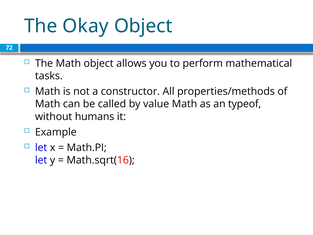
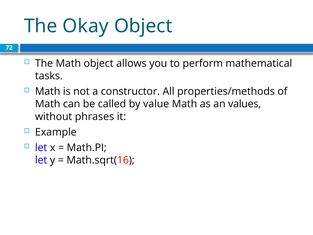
typeof: typeof -> values
humans: humans -> phrases
